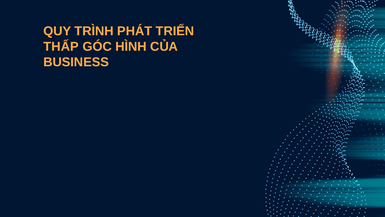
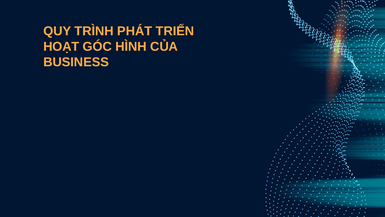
THẤP: THẤP -> HOẠT
